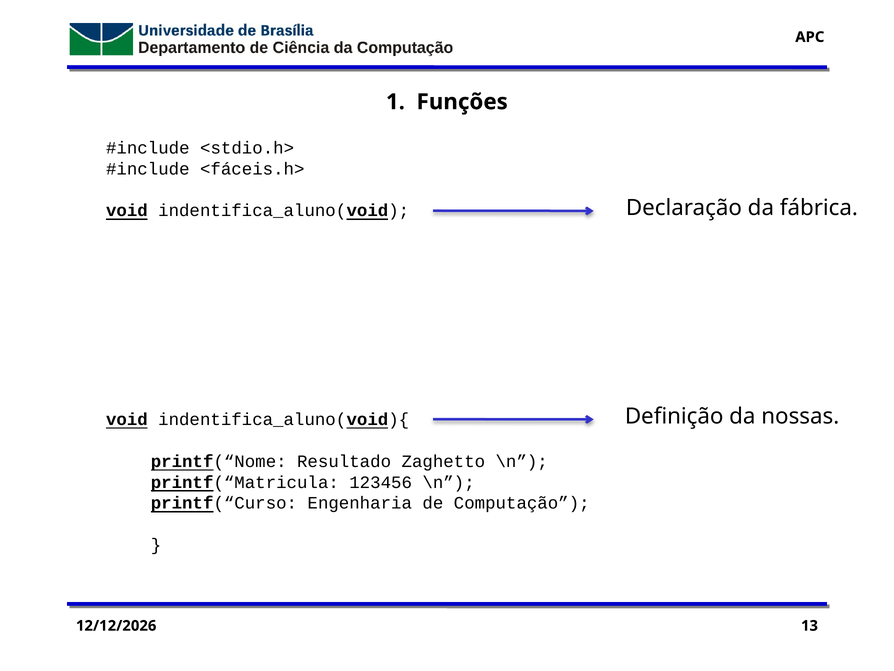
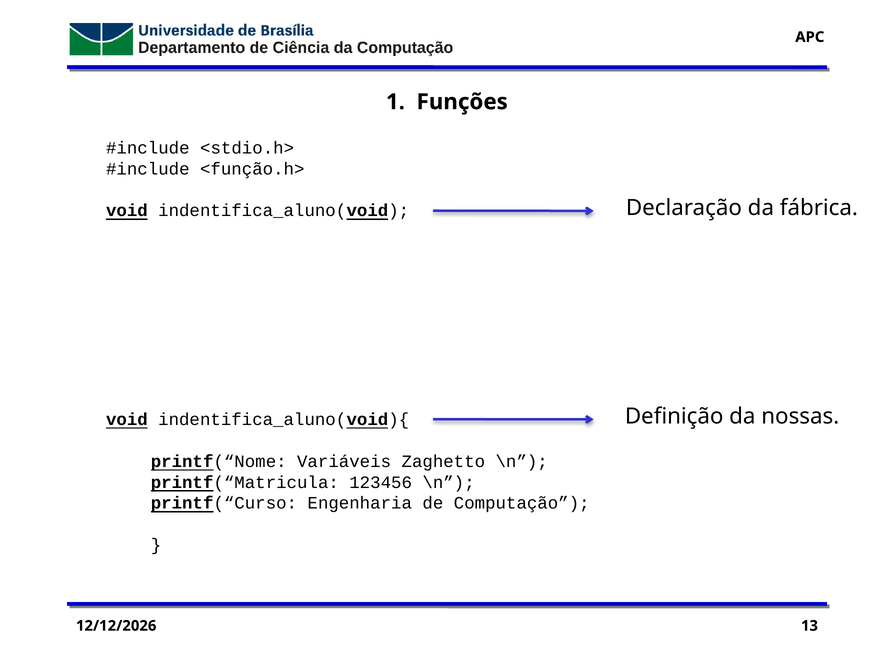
<fáceis.h>: <fáceis.h> -> <função.h>
Resultado: Resultado -> Variáveis
